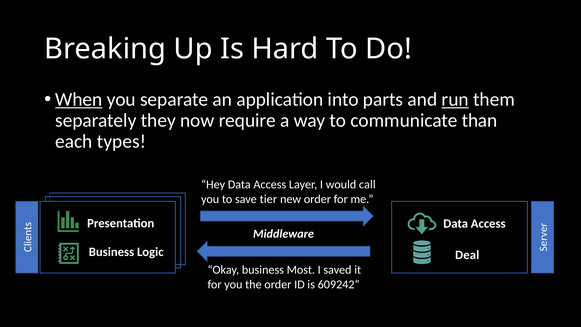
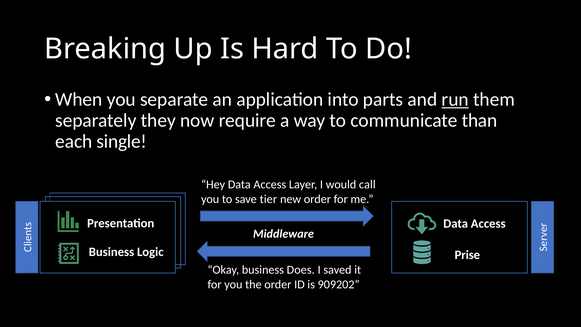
When underline: present -> none
types: types -> single
Deal: Deal -> Prise
Most: Most -> Does
609242: 609242 -> 909202
